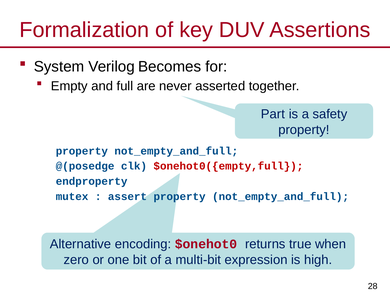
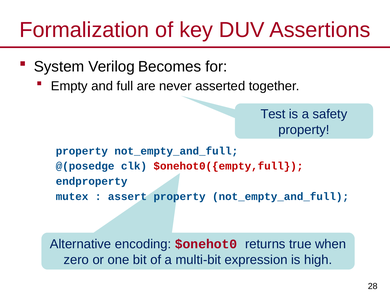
Part: Part -> Test
